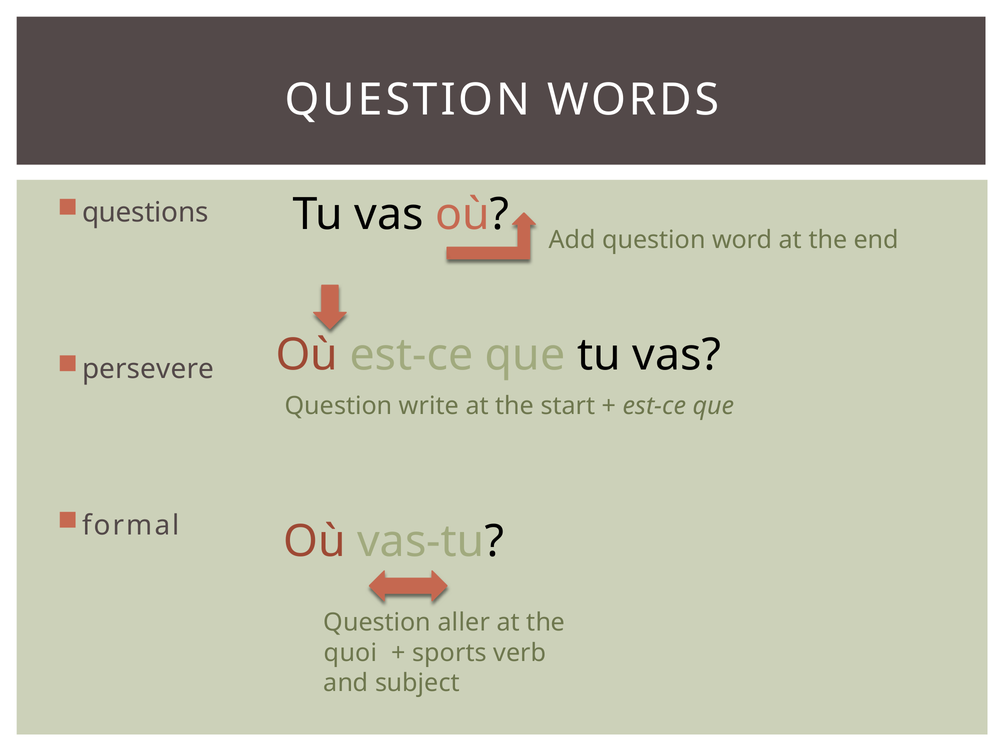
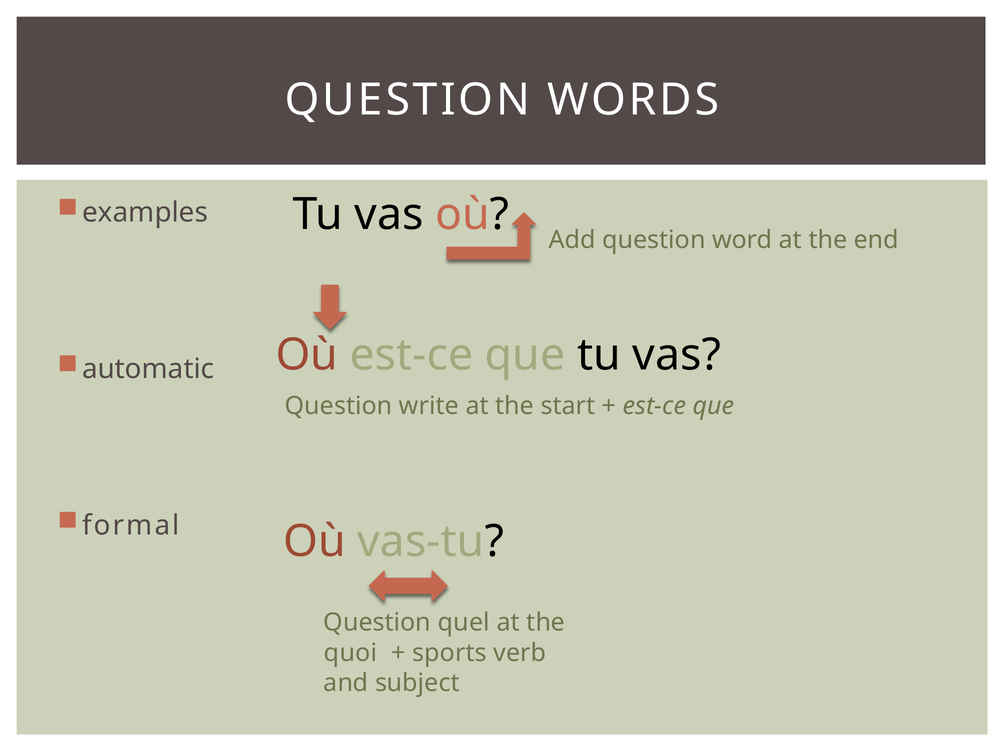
questions: questions -> examples
persevere: persevere -> automatic
aller: aller -> quel
